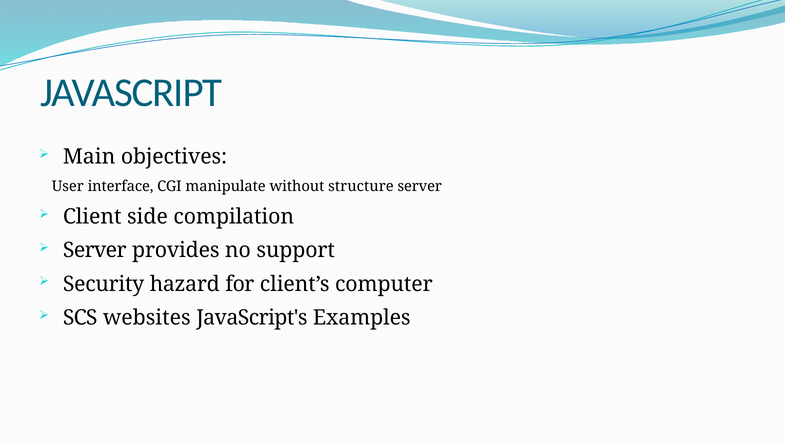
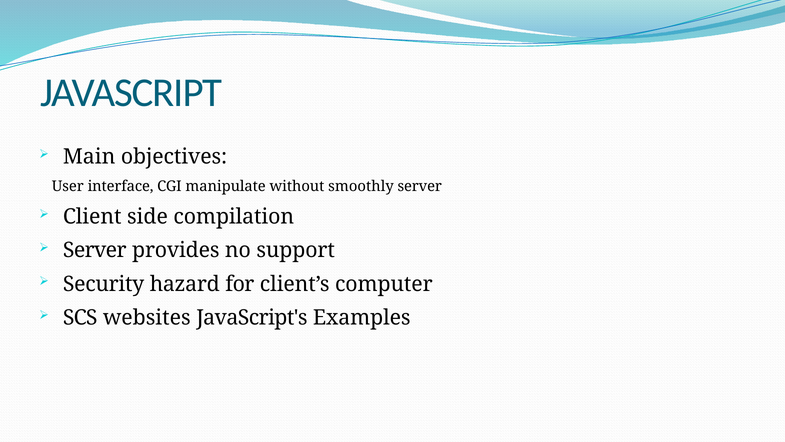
structure: structure -> smoothly
